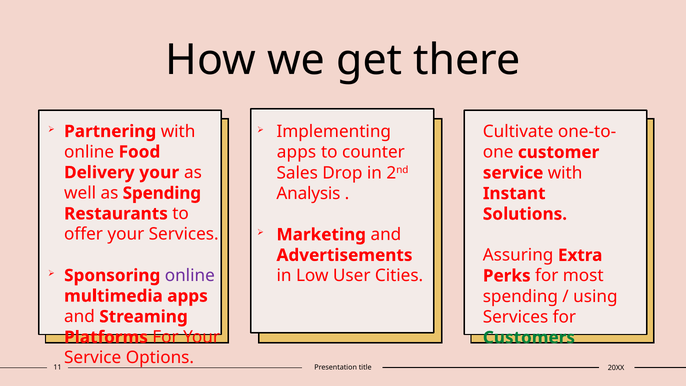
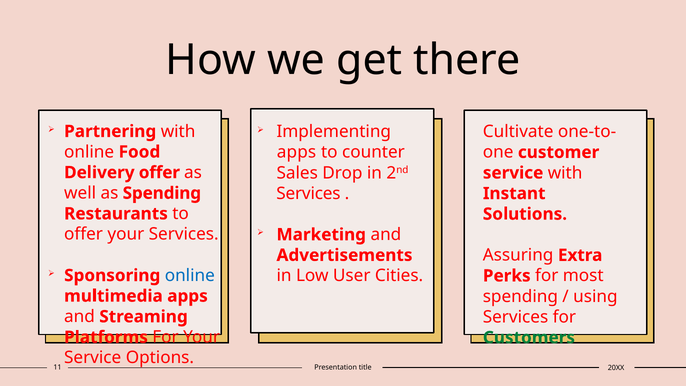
Delivery your: your -> offer
Analysis at (308, 193): Analysis -> Services
online at (190, 275) colour: purple -> blue
